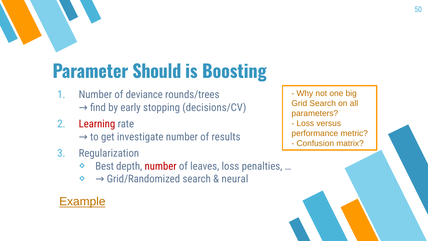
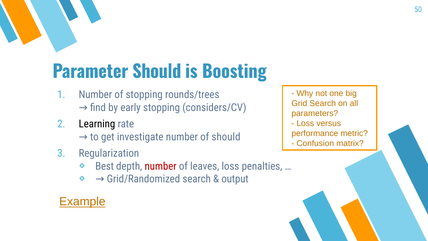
of deviance: deviance -> stopping
decisions/CV: decisions/CV -> considers/CV
Learning colour: red -> black
of results: results -> should
neural: neural -> output
